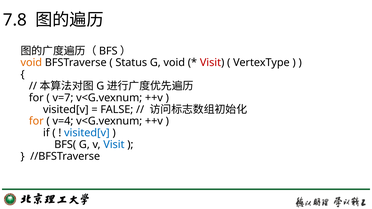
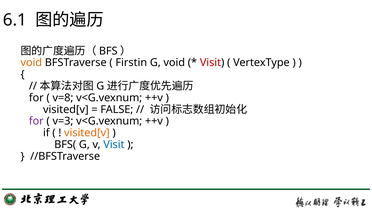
7.8: 7.8 -> 6.1
Status: Status -> Firstin
v=7: v=7 -> v=8
for at (36, 121) colour: orange -> purple
v=4: v=4 -> v=3
visited[v at (87, 133) colour: blue -> orange
